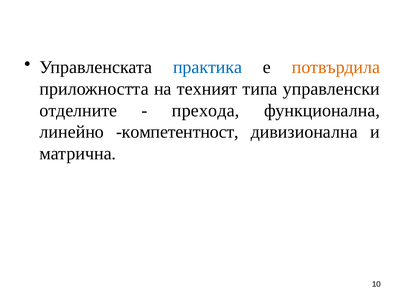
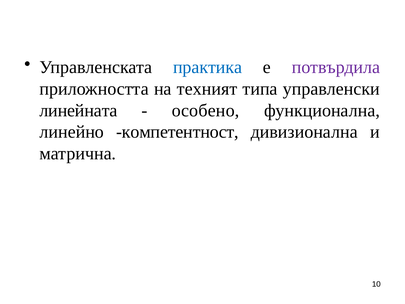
потвърдила colour: orange -> purple
отделните: отделните -> линейната
прехода: прехода -> особено
